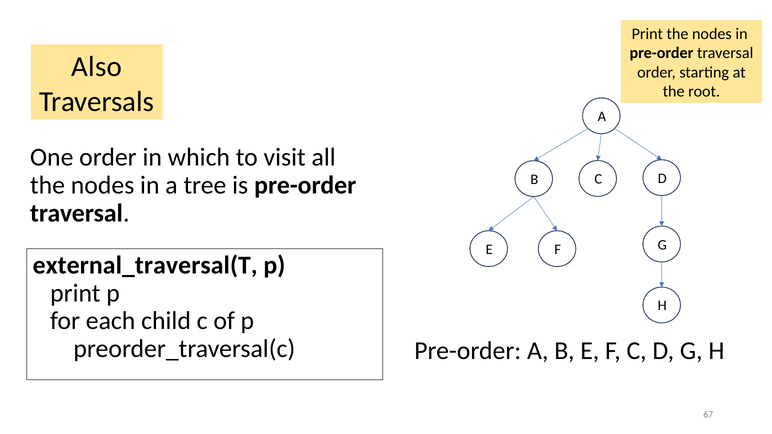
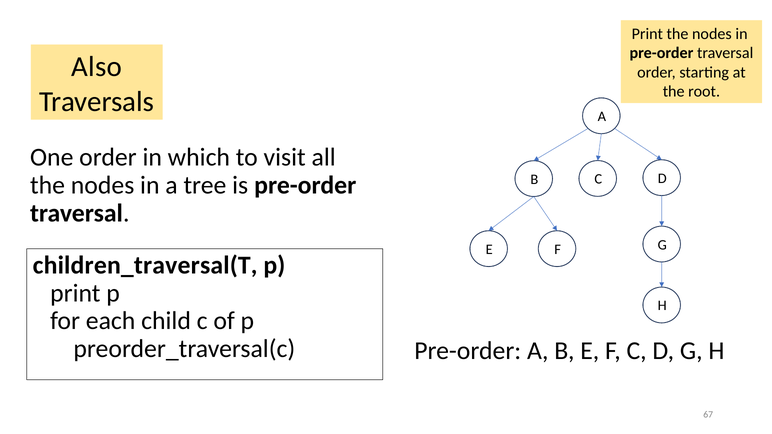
external_traversal(T: external_traversal(T -> children_traversal(T
